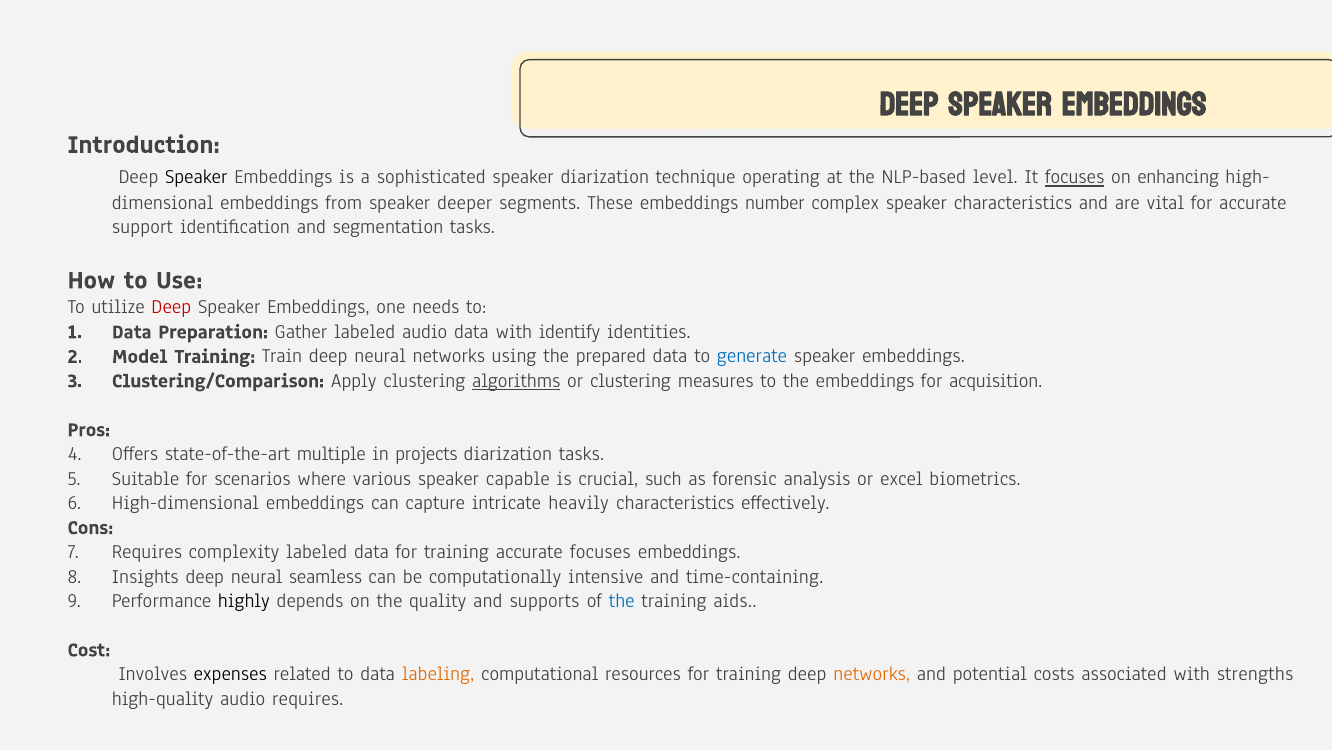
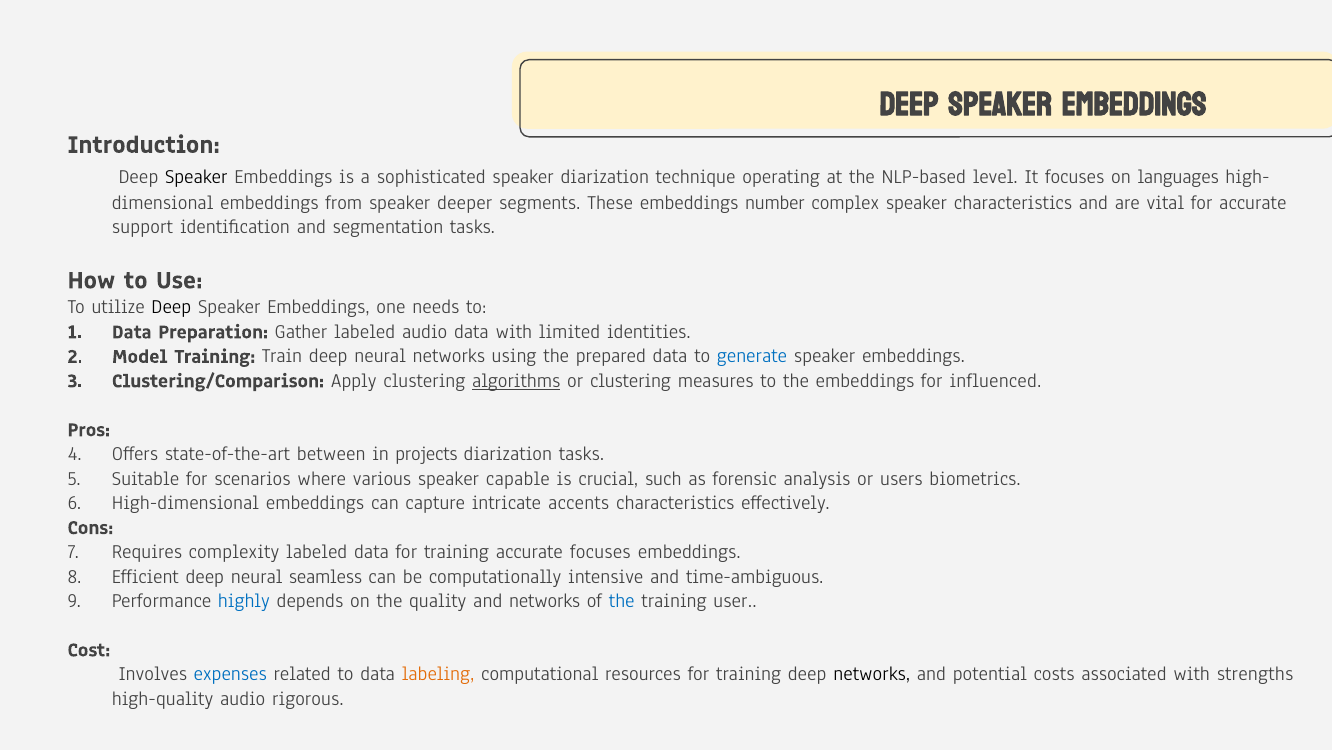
focuses at (1075, 177) underline: present -> none
enhancing: enhancing -> languages
Deep at (171, 307) colour: red -> black
identify: identify -> limited
acquisition: acquisition -> influenced
multiple: multiple -> between
excel: excel -> users
heavily: heavily -> accents
Insights: Insights -> Efficient
time-containing: time-containing -> time-ambiguous
highly colour: black -> blue
and supports: supports -> networks
aids: aids -> user
expenses colour: black -> blue
networks at (872, 673) colour: orange -> black
audio requires: requires -> rigorous
